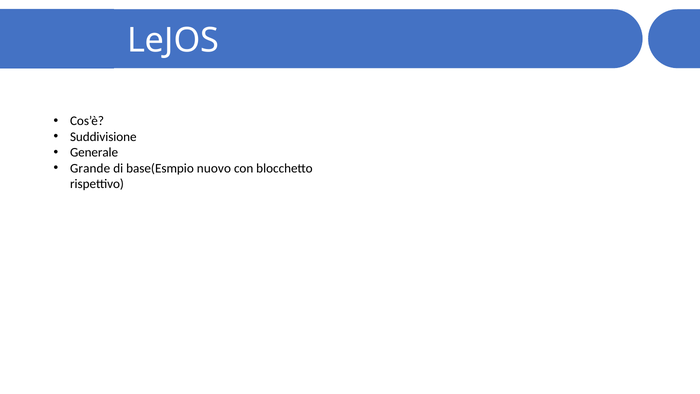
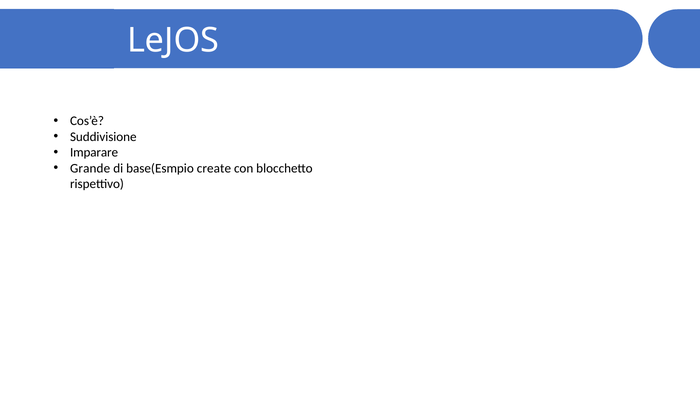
Generale: Generale -> Imparare
nuovo: nuovo -> create
